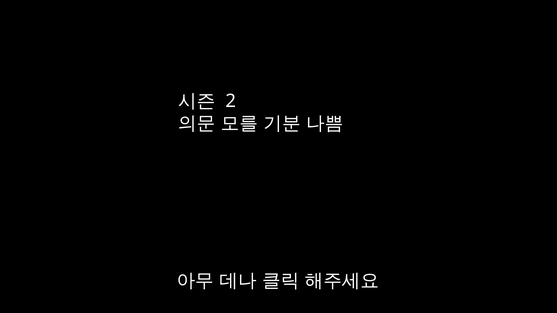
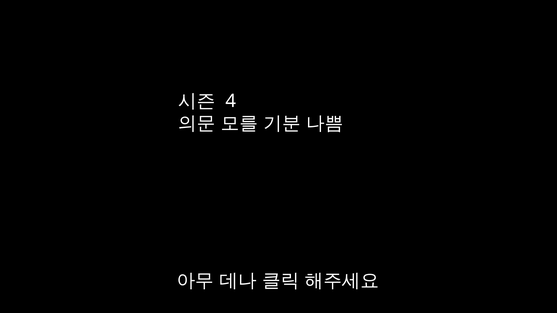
2: 2 -> 4
